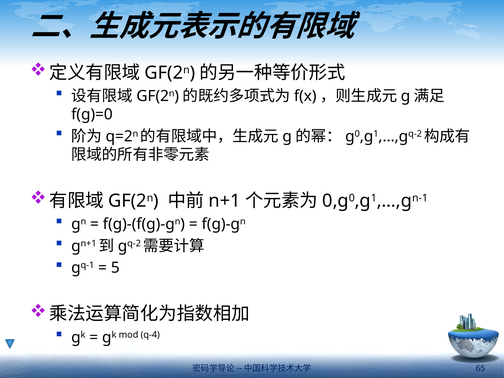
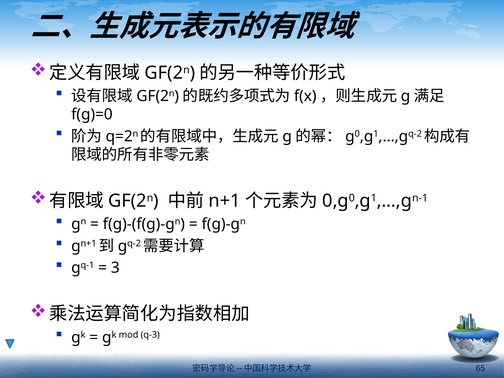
5: 5 -> 3
q-4: q-4 -> q-3
